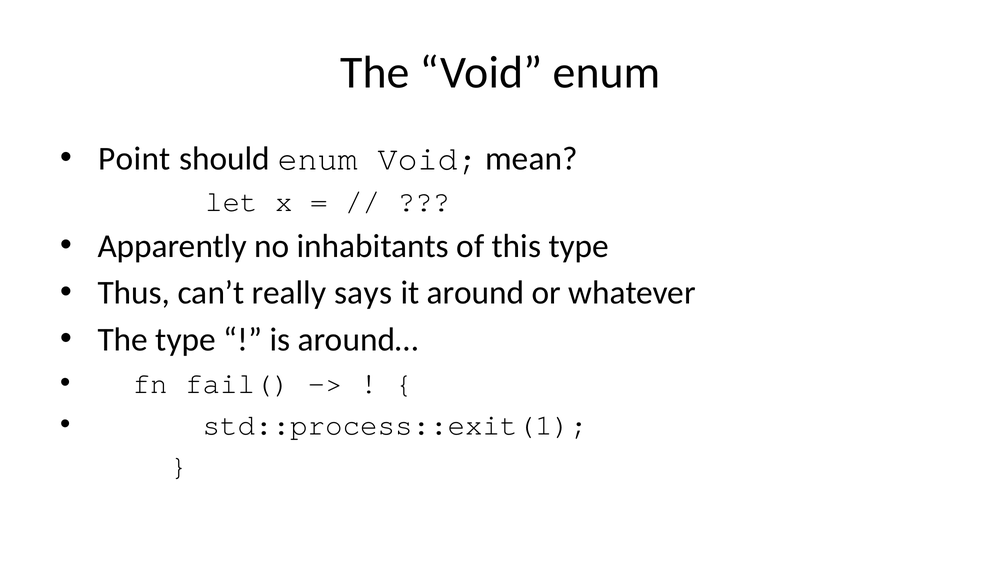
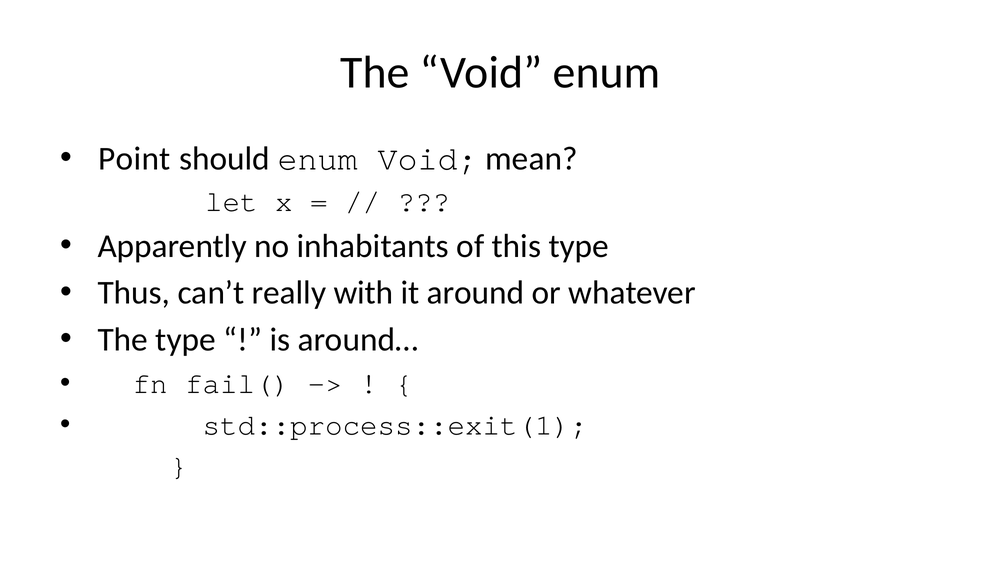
says: says -> with
